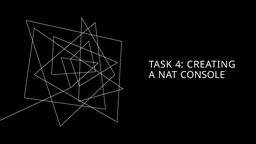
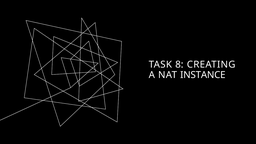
4: 4 -> 8
CONSOLE: CONSOLE -> INSTANCE
